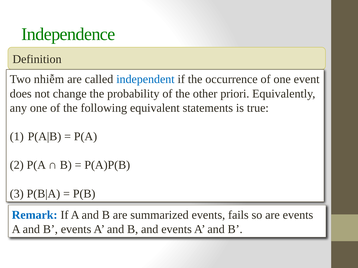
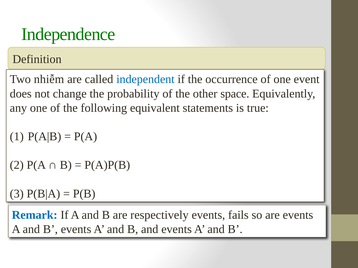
priori: priori -> space
summarized: summarized -> respectively
